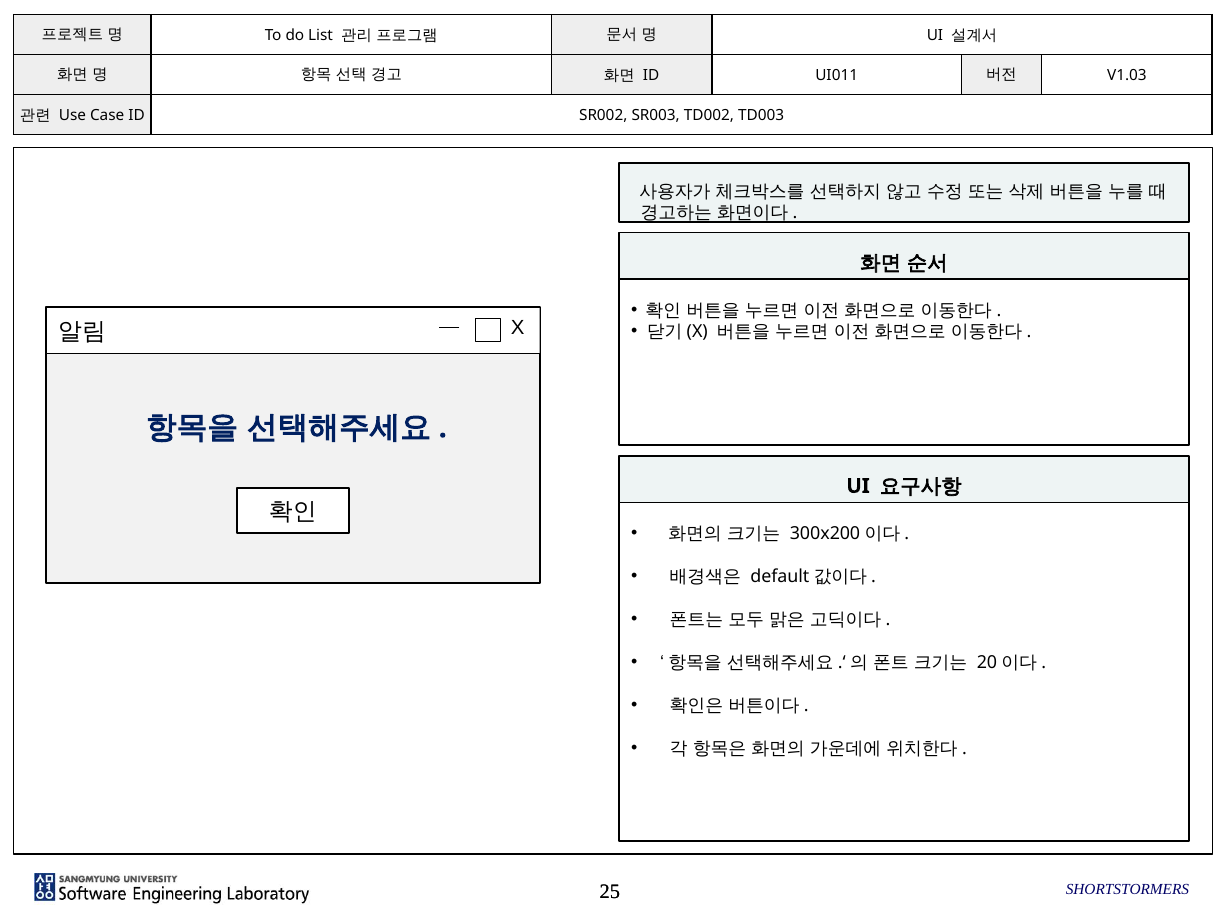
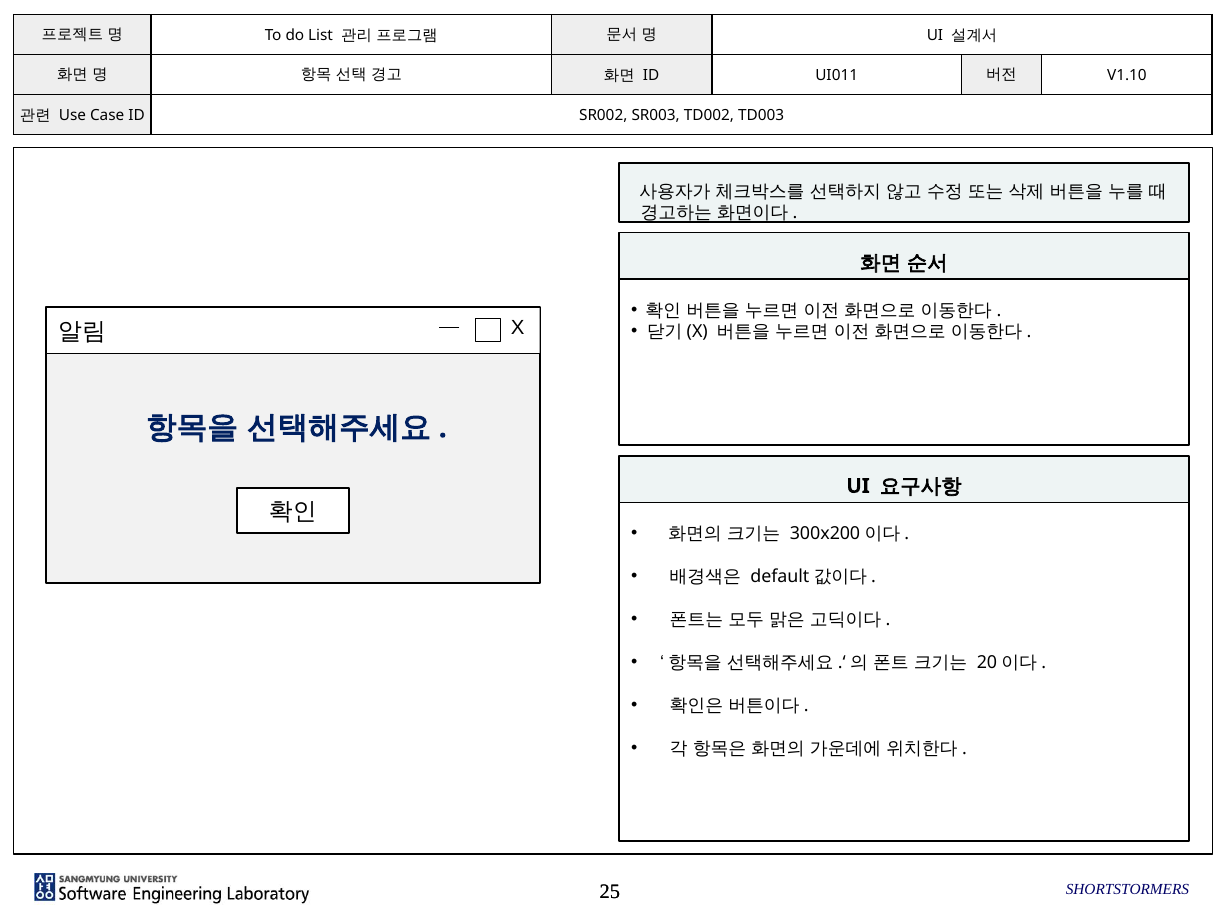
V1.03: V1.03 -> V1.10
